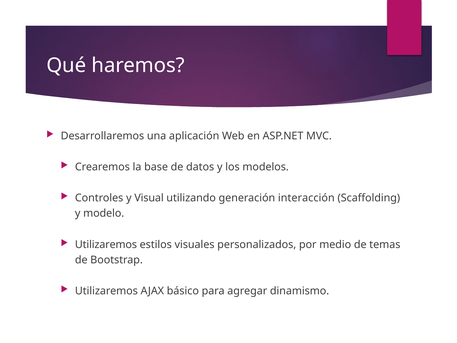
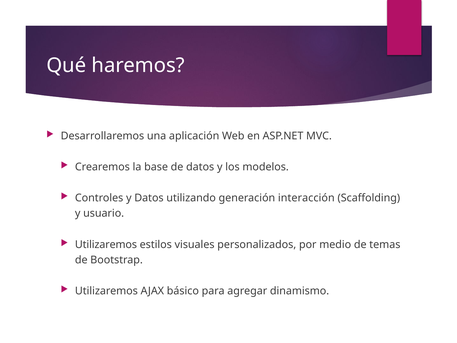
y Visual: Visual -> Datos
modelo: modelo -> usuario
